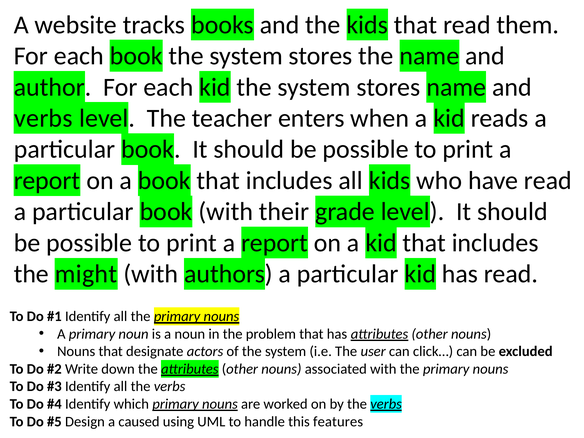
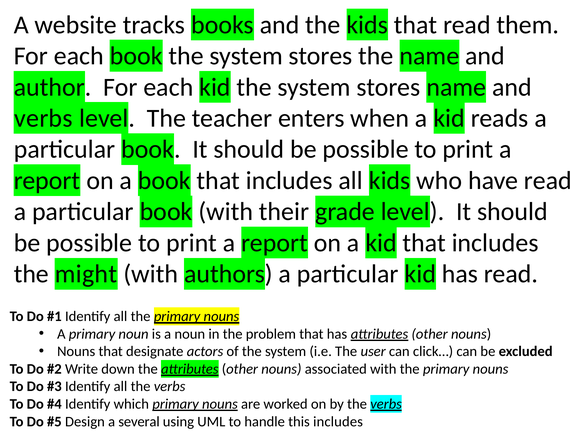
caused: caused -> several
this features: features -> includes
